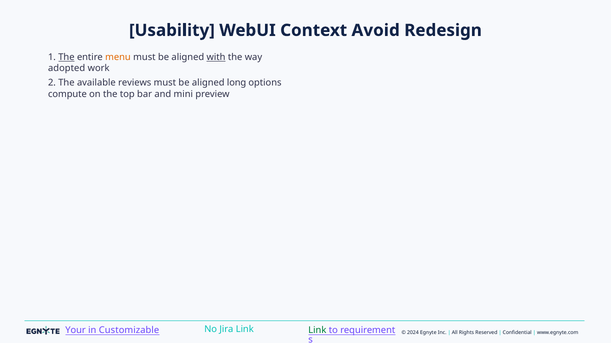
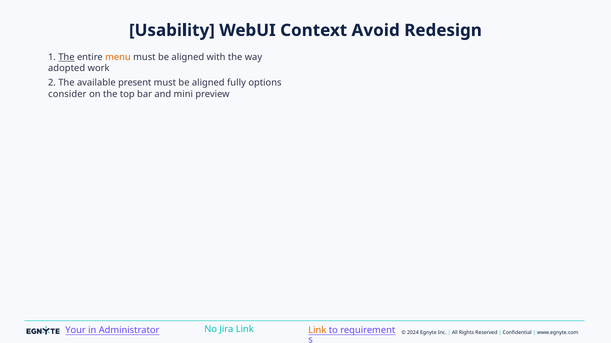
with underline: present -> none
reviews: reviews -> present
long: long -> fully
compute: compute -> consider
Customizable: Customizable -> Administrator
Link at (317, 331) colour: green -> orange
